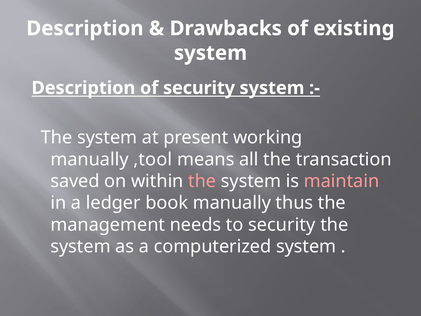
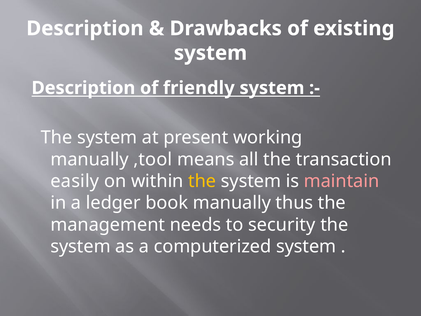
of security: security -> friendly
saved: saved -> easily
the at (202, 181) colour: pink -> yellow
